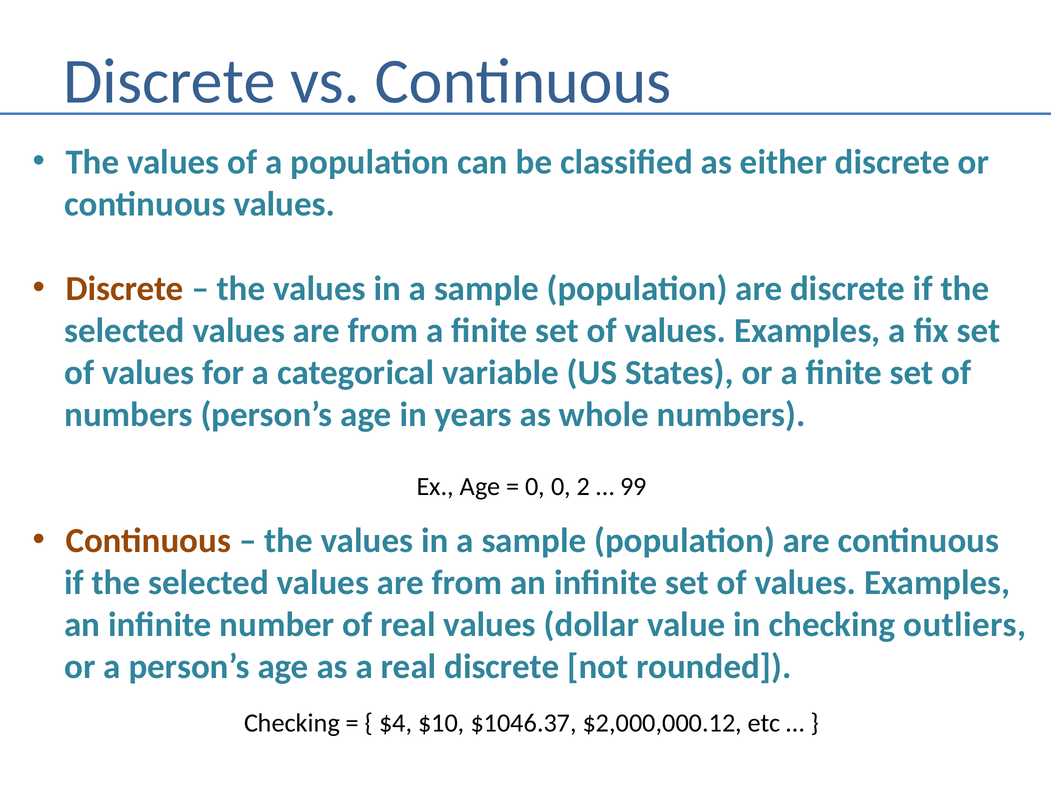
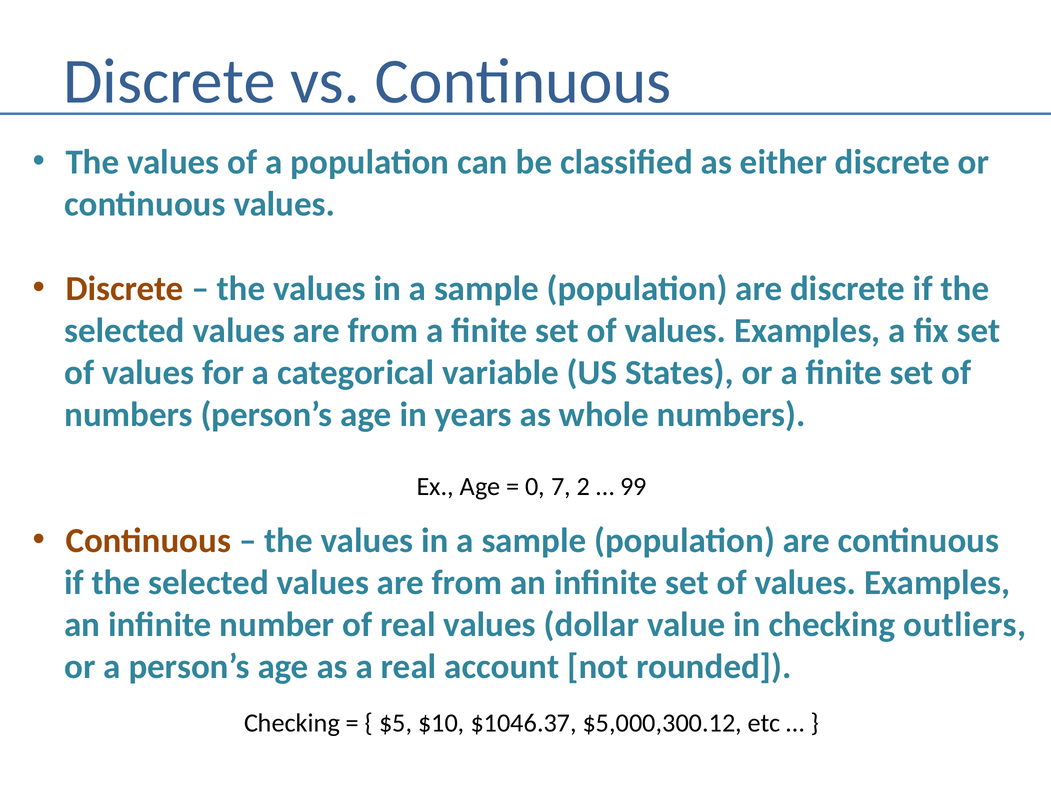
0 0: 0 -> 7
real discrete: discrete -> account
$4: $4 -> $5
$2,000,000.12: $2,000,000.12 -> $5,000,300.12
